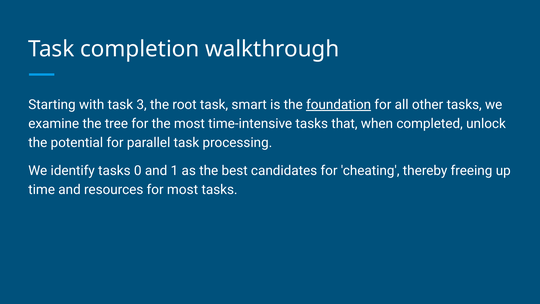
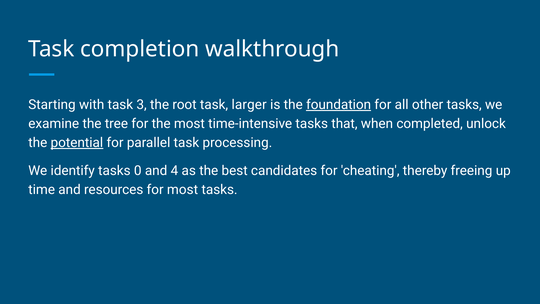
smart: smart -> larger
potential underline: none -> present
1: 1 -> 4
